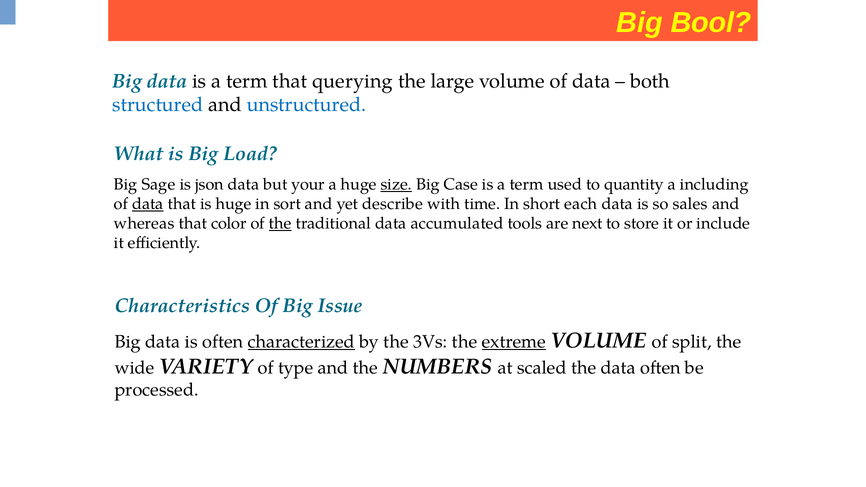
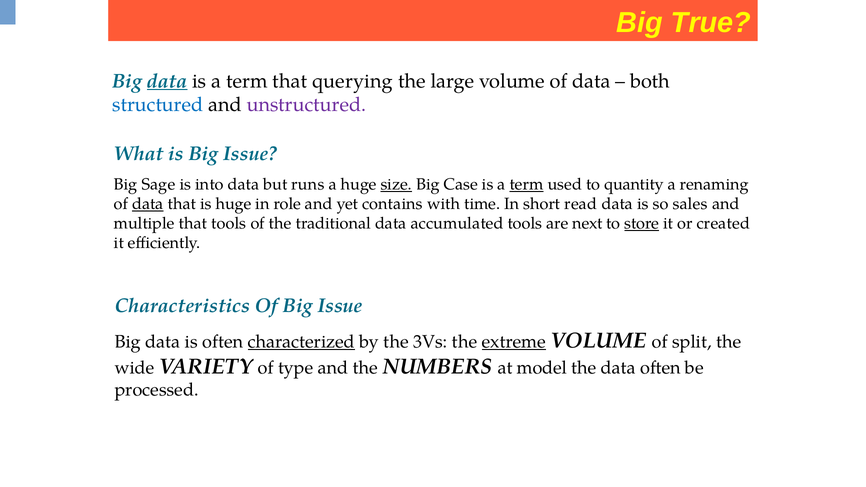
Bool: Bool -> True
data at (167, 81) underline: none -> present
unstructured colour: blue -> purple
is Big Load: Load -> Issue
json: json -> into
your: your -> runs
term at (527, 185) underline: none -> present
including: including -> renaming
sort: sort -> role
describe: describe -> contains
each: each -> read
whereas: whereas -> multiple
that color: color -> tools
the at (280, 224) underline: present -> none
store underline: none -> present
include: include -> created
scaled: scaled -> model
